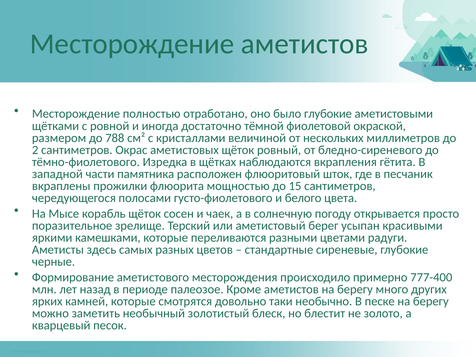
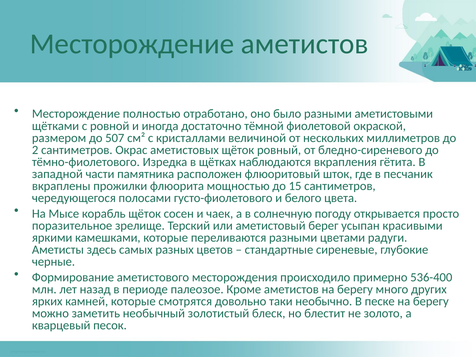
было глубокие: глубокие -> разными
788: 788 -> 507
777-400: 777-400 -> 536-400
